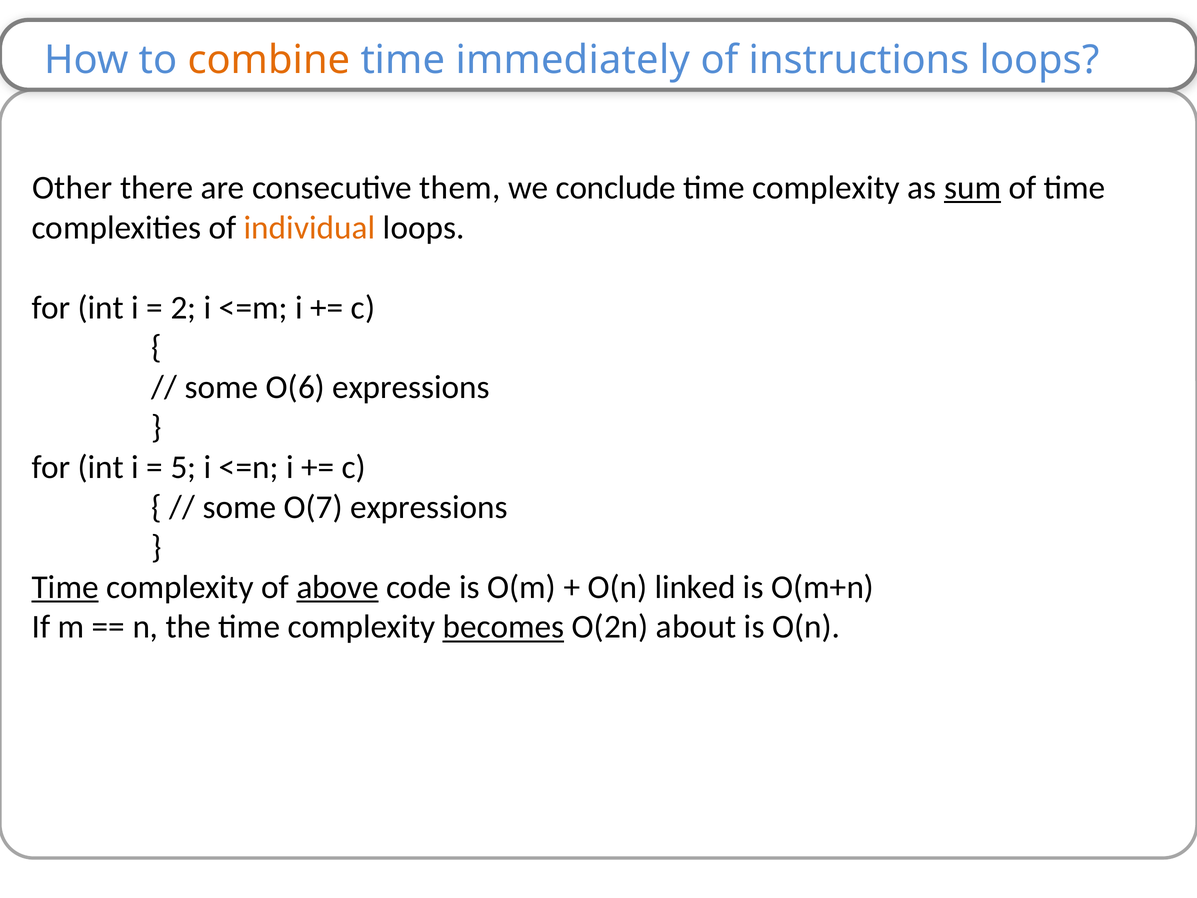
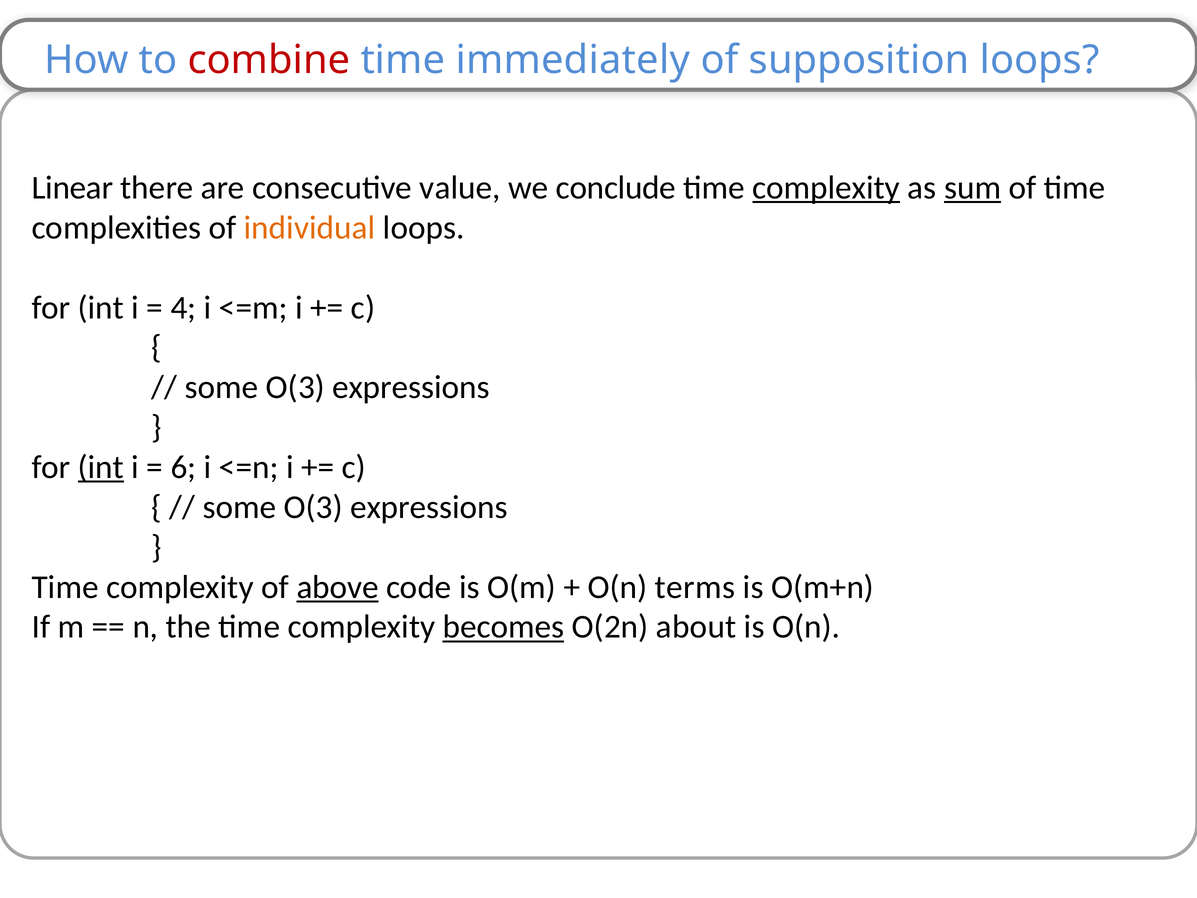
combine colour: orange -> red
instructions: instructions -> supposition
Other: Other -> Linear
them: them -> value
complexity at (826, 188) underline: none -> present
2: 2 -> 4
O(6 at (295, 387): O(6 -> O(3
int at (101, 467) underline: none -> present
5: 5 -> 6
O(7 at (313, 507): O(7 -> O(3
Time at (65, 587) underline: present -> none
linked: linked -> terms
